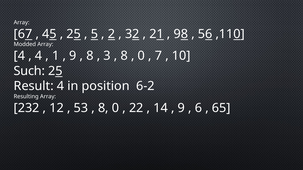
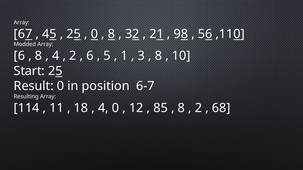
5 at (94, 34): 5 -> 0
2 at (112, 34): 2 -> 8
4 at (19, 56): 4 -> 6
4 at (39, 56): 4 -> 8
1 at (56, 56): 1 -> 4
9 at (73, 56): 9 -> 2
8 at (90, 56): 8 -> 6
3: 3 -> 5
8 at (124, 56): 8 -> 1
0 at (141, 56): 0 -> 3
7 at (158, 56): 7 -> 8
Such: Such -> Start
Result 4: 4 -> 0
6-2: 6-2 -> 6-7
232: 232 -> 114
12: 12 -> 11
53: 53 -> 18
8 at (103, 108): 8 -> 4
22: 22 -> 12
14: 14 -> 85
9 at (181, 108): 9 -> 8
6 at (198, 108): 6 -> 2
65: 65 -> 68
